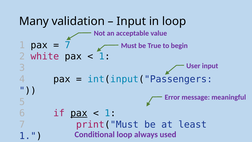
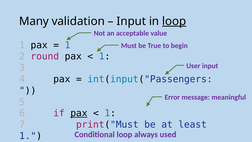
loop at (174, 21) underline: none -> present
7 at (68, 45): 7 -> 1
white: white -> round
